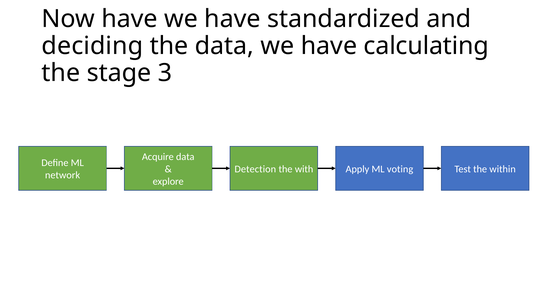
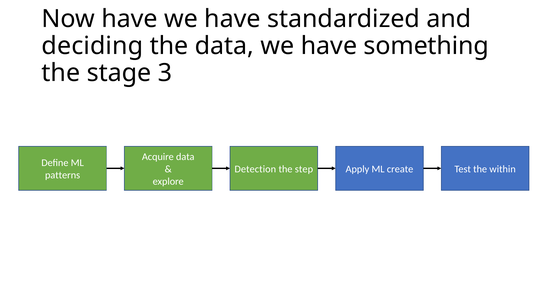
calculating: calculating -> something
with: with -> step
voting: voting -> create
network: network -> patterns
